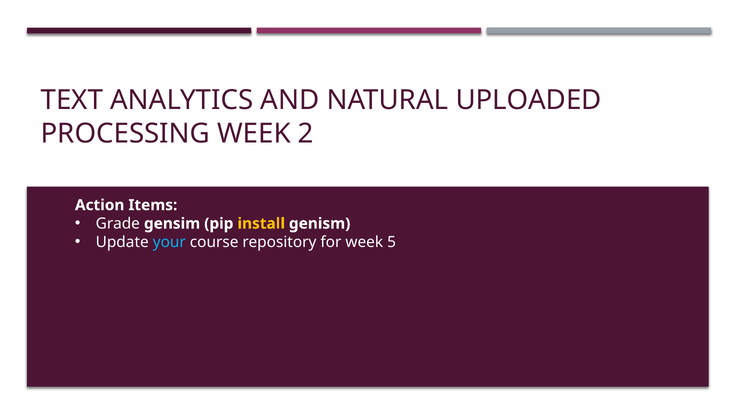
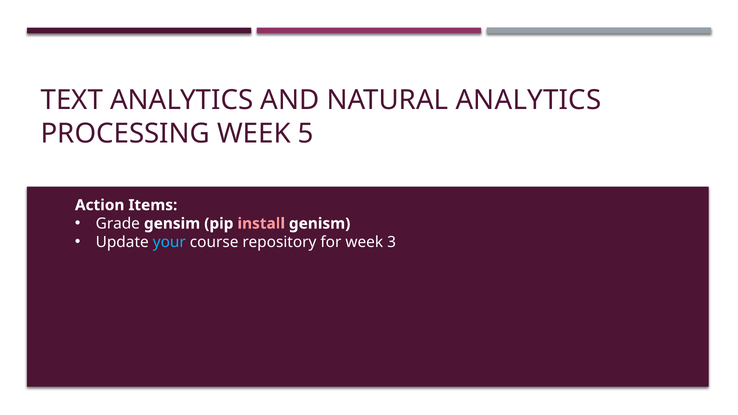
NATURAL UPLOADED: UPLOADED -> ANALYTICS
2: 2 -> 5
install colour: yellow -> pink
5: 5 -> 3
